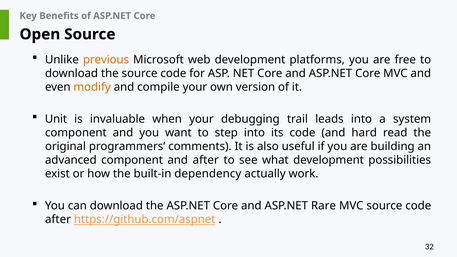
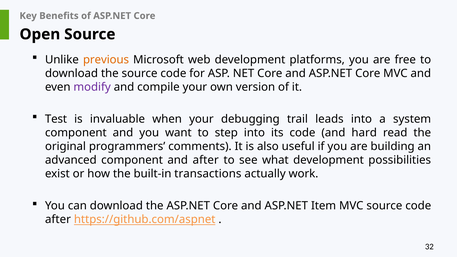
modify colour: orange -> purple
Unit: Unit -> Test
dependency: dependency -> transactions
Rare: Rare -> Item
